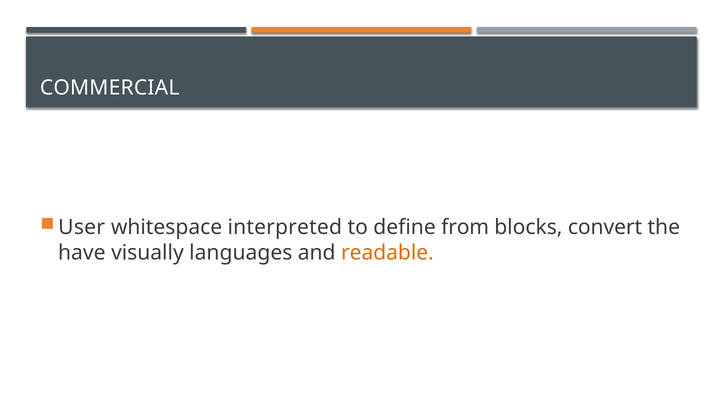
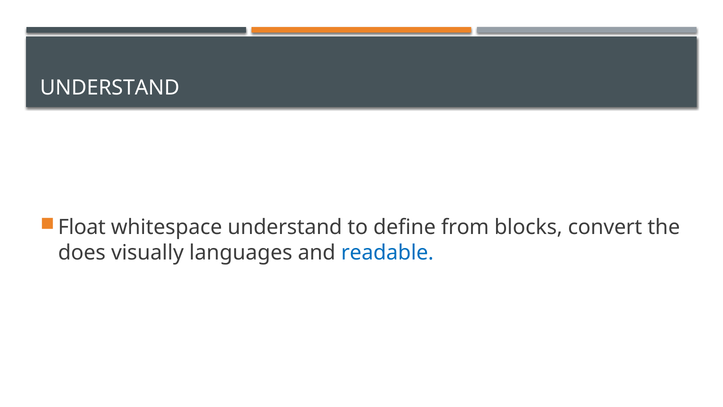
COMMERCIAL at (110, 88): COMMERCIAL -> UNDERSTAND
User: User -> Float
whitespace interpreted: interpreted -> understand
have: have -> does
readable colour: orange -> blue
